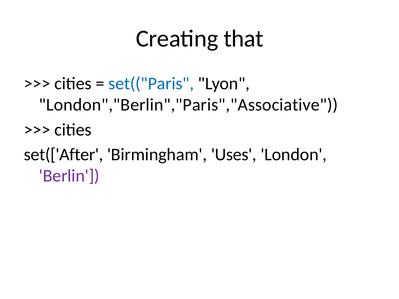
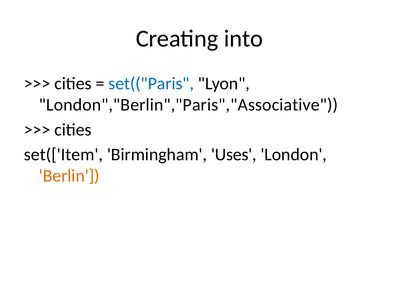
that: that -> into
set(['After: set(['After -> set(['Item
Berlin colour: purple -> orange
